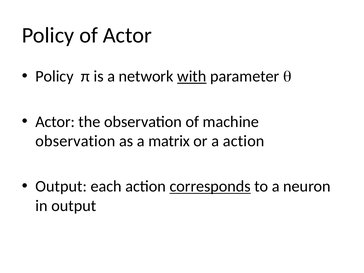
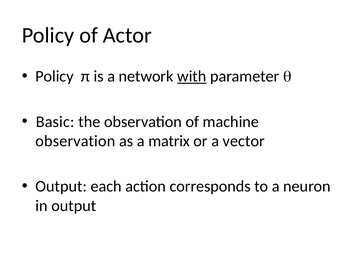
Actor at (55, 122): Actor -> Basic
a action: action -> vector
corresponds underline: present -> none
